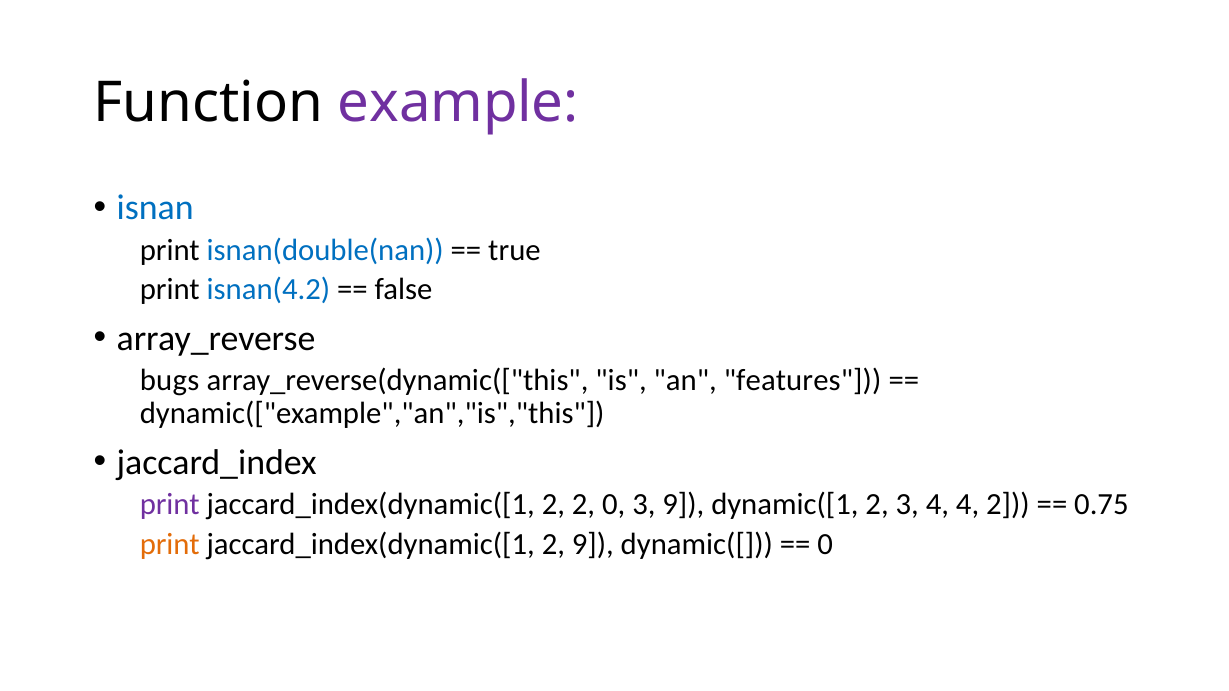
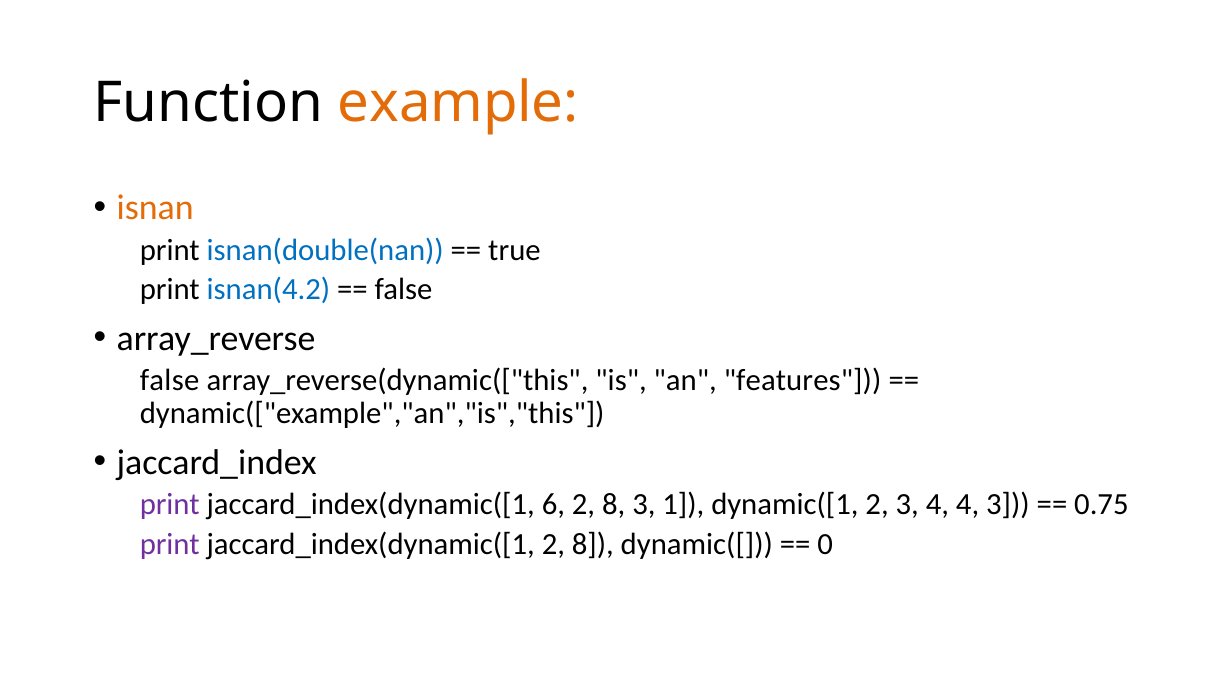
example colour: purple -> orange
isnan colour: blue -> orange
bugs at (170, 381): bugs -> false
2 at (553, 505): 2 -> 6
0 at (614, 505): 0 -> 8
3 9: 9 -> 1
4 2: 2 -> 3
print at (170, 545) colour: orange -> purple
jaccard_index(dynamic([1 2 9: 9 -> 8
